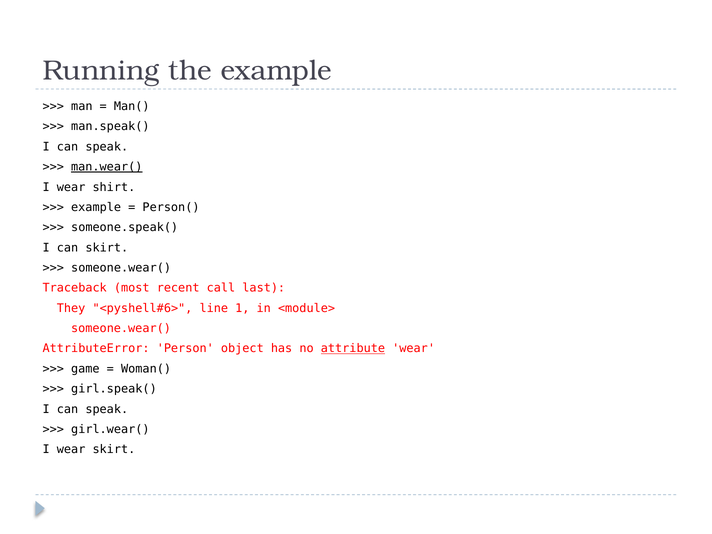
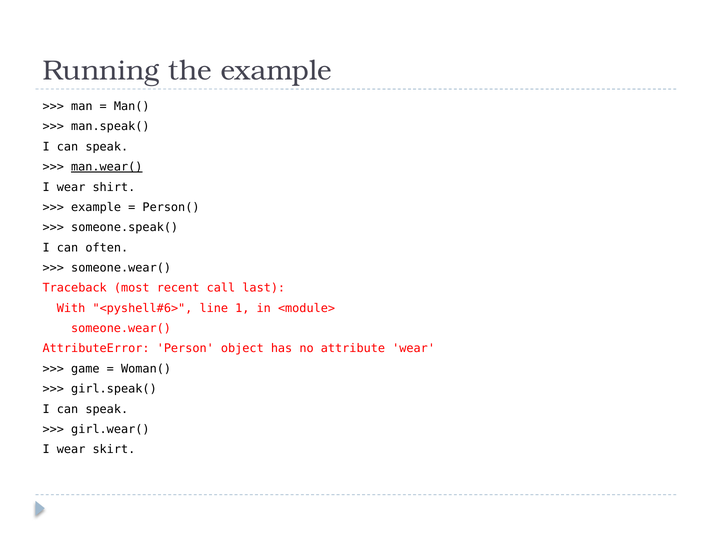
can skirt: skirt -> often
They: They -> With
attribute underline: present -> none
